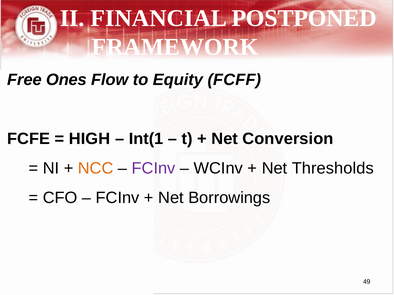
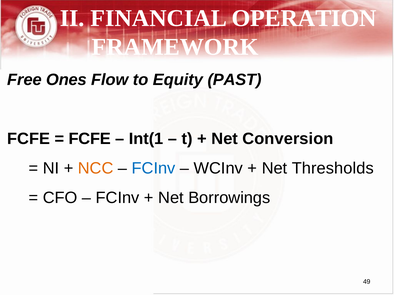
POSTPONED: POSTPONED -> OPERATION
FCFF: FCFF -> PAST
HIGH at (89, 139): HIGH -> FCFE
FCInv at (154, 168) colour: purple -> blue
